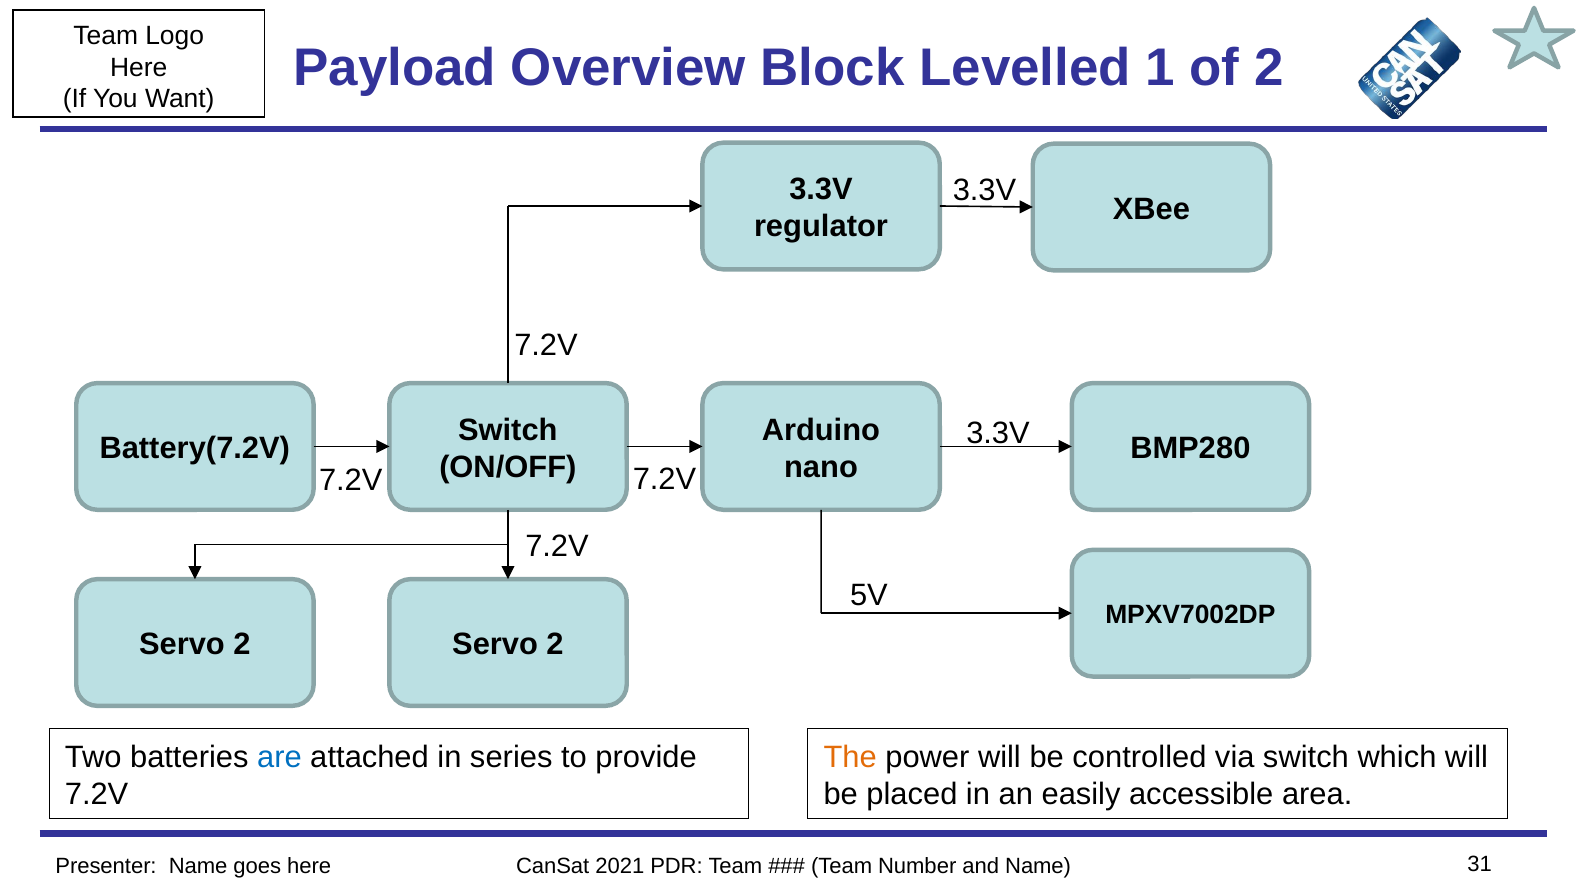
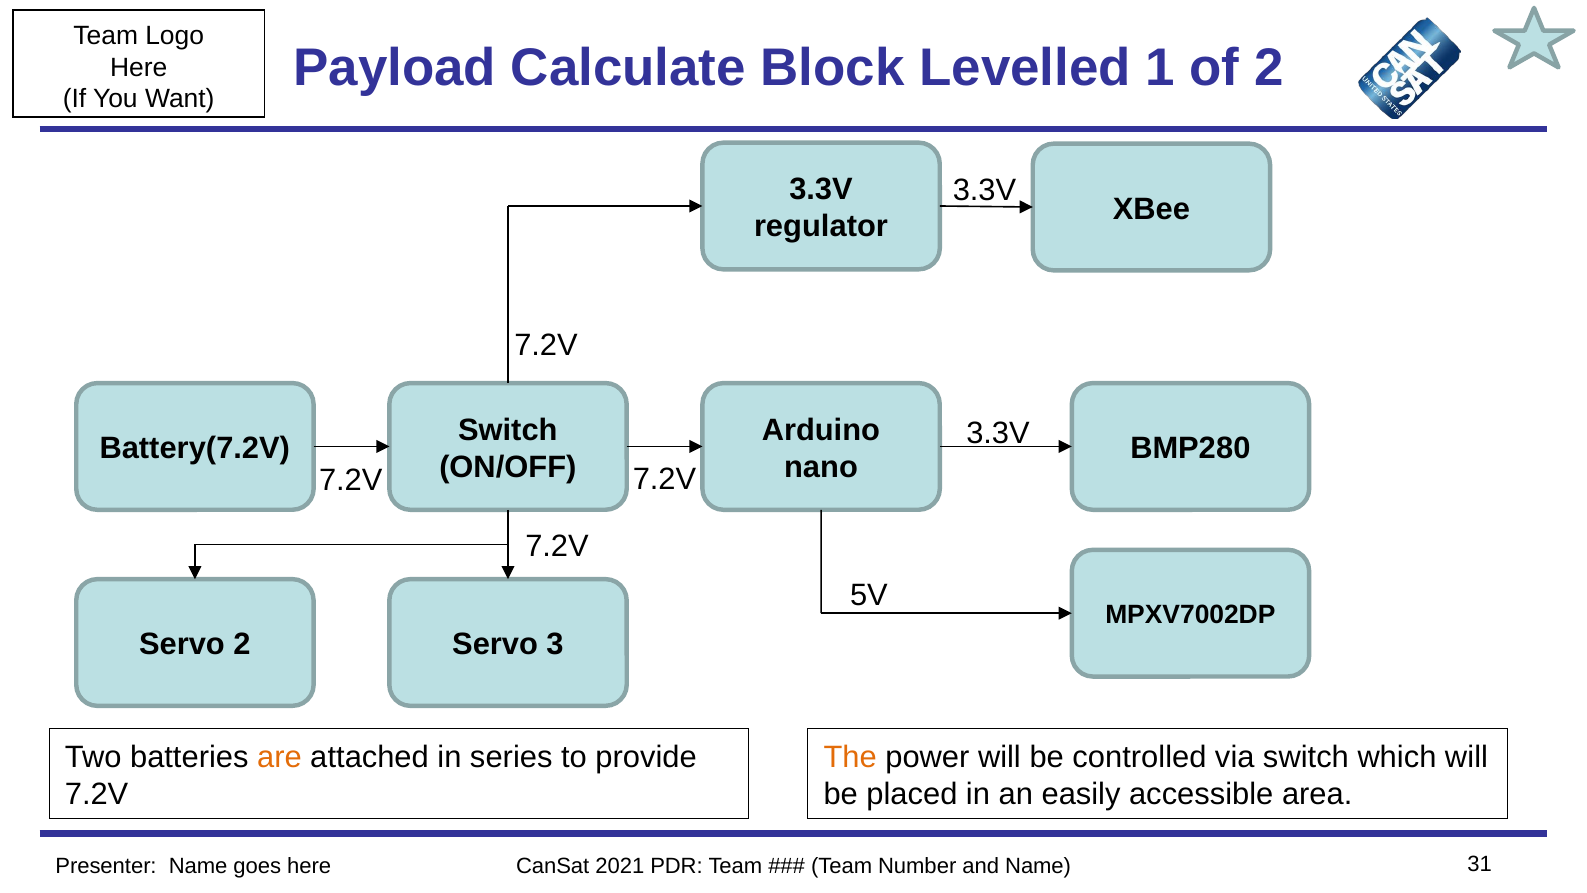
Overview: Overview -> Calculate
2 at (555, 644): 2 -> 3
are colour: blue -> orange
